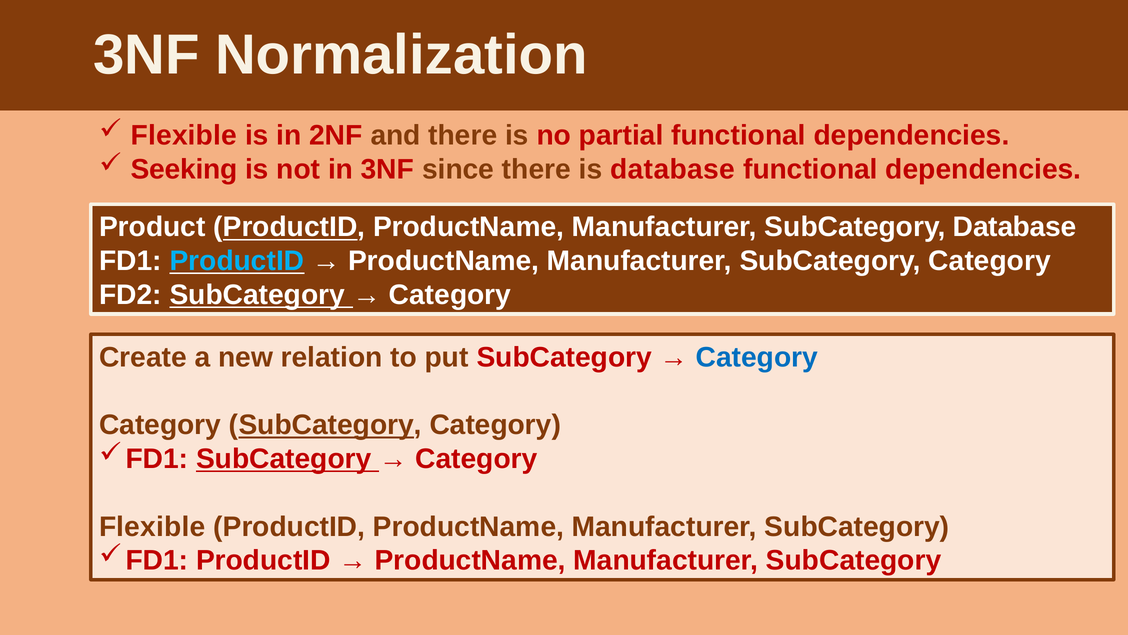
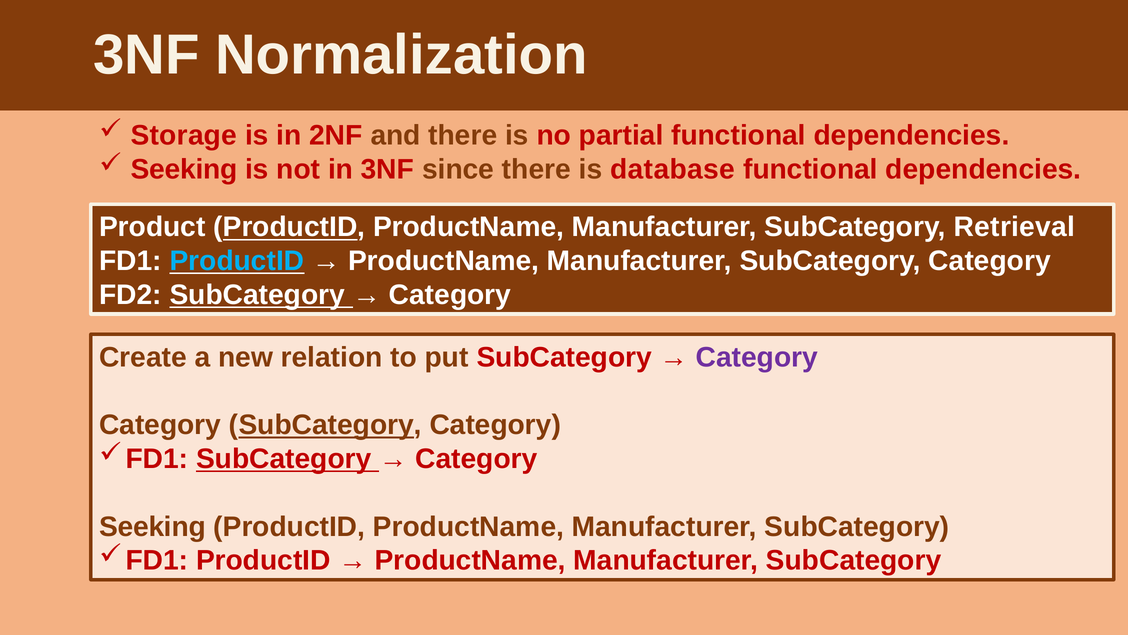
Flexible at (184, 135): Flexible -> Storage
SubCategory Database: Database -> Retrieval
Category at (757, 357) colour: blue -> purple
Flexible at (152, 526): Flexible -> Seeking
